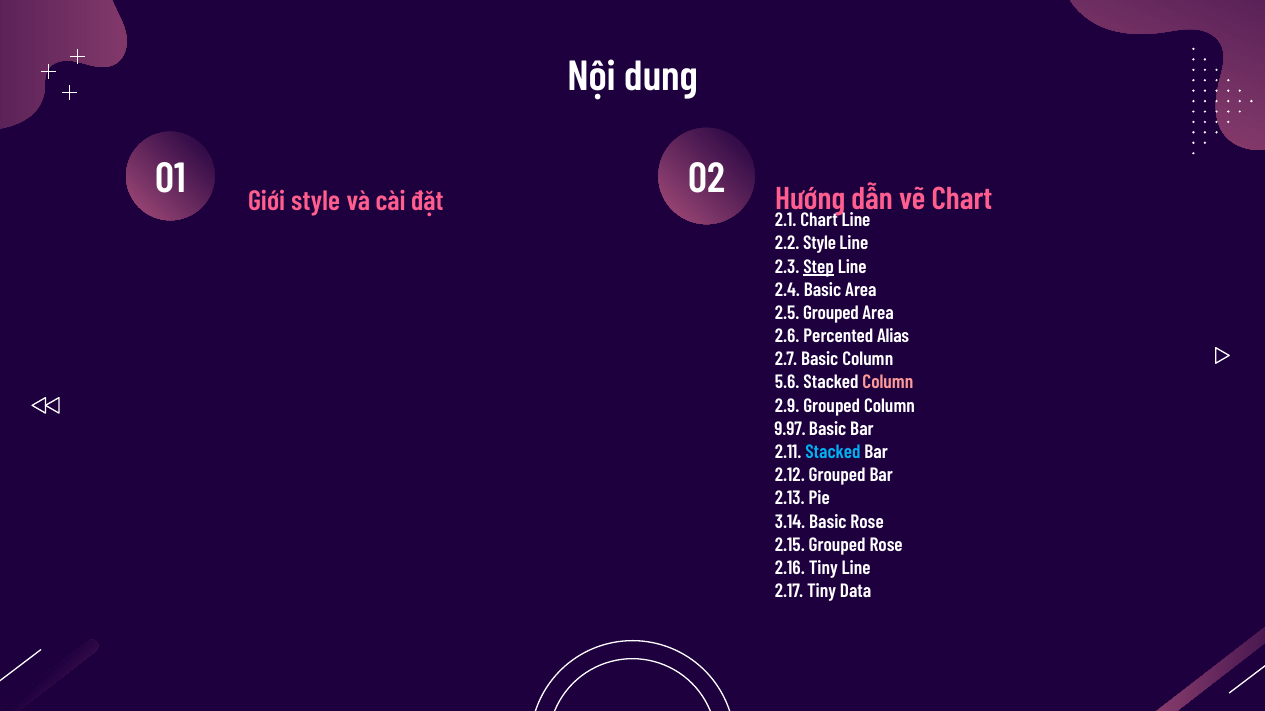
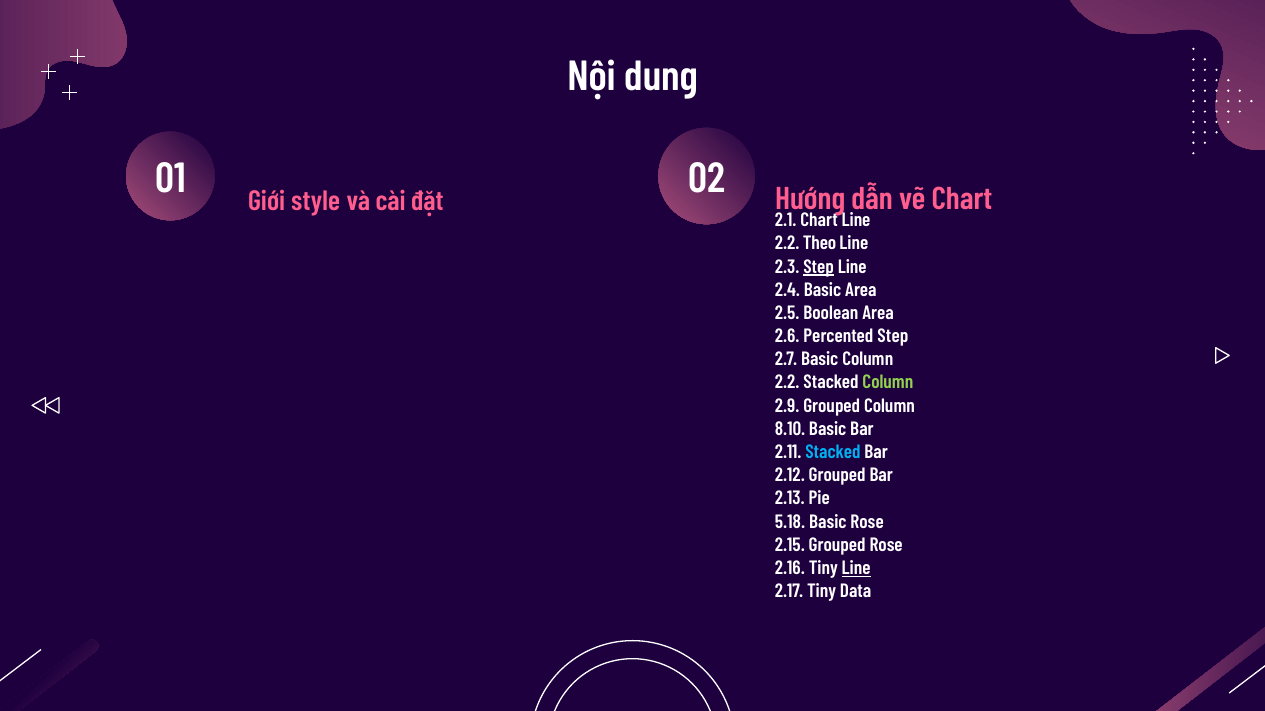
2.2 Style: Style -> Theo
2.5 Grouped: Grouped -> Boolean
Percented Alias: Alias -> Step
5.6 at (787, 383): 5.6 -> 2.2
Column at (888, 383) colour: pink -> light green
9.97: 9.97 -> 8.10
3.14: 3.14 -> 5.18
Line at (856, 569) underline: none -> present
